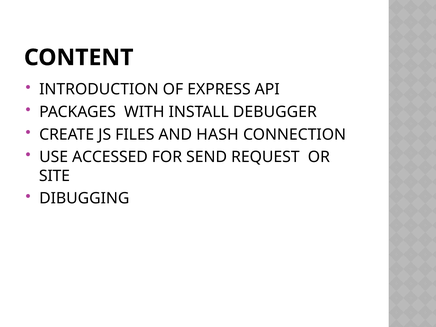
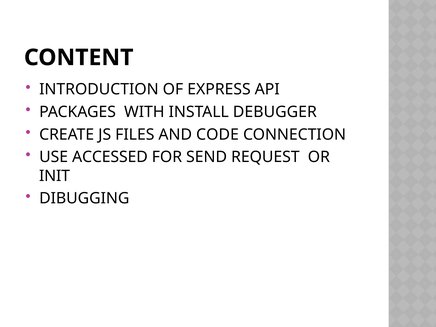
HASH: HASH -> CODE
SITE: SITE -> INIT
